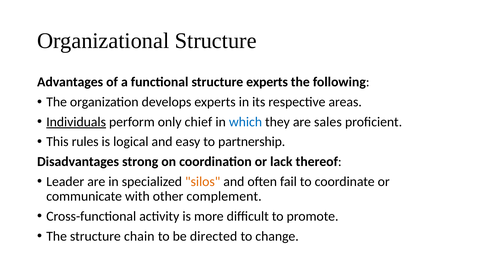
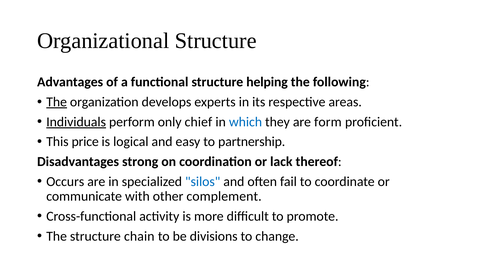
structure experts: experts -> helping
The at (57, 102) underline: none -> present
sales: sales -> form
rules: rules -> price
Leader: Leader -> Occurs
silos colour: orange -> blue
directed: directed -> divisions
